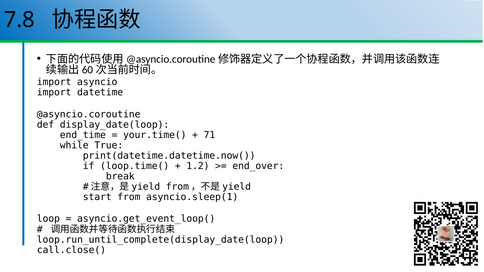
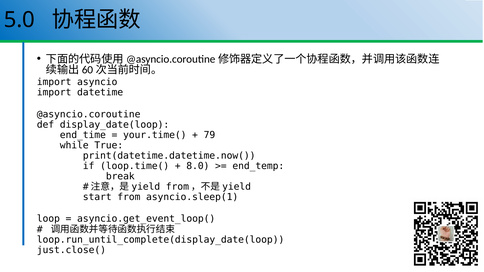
7.8: 7.8 -> 5.0
71: 71 -> 79
1.2: 1.2 -> 8.0
end_over: end_over -> end_temp
call.close(: call.close( -> just.close(
